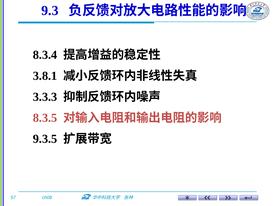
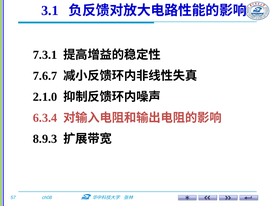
9.3: 9.3 -> 3.1
8.3.4: 8.3.4 -> 7.3.1
3.8.1: 3.8.1 -> 7.6.7
3.3.3: 3.3.3 -> 2.1.0
8.3.5: 8.3.5 -> 6.3.4
9.3.5: 9.3.5 -> 8.9.3
